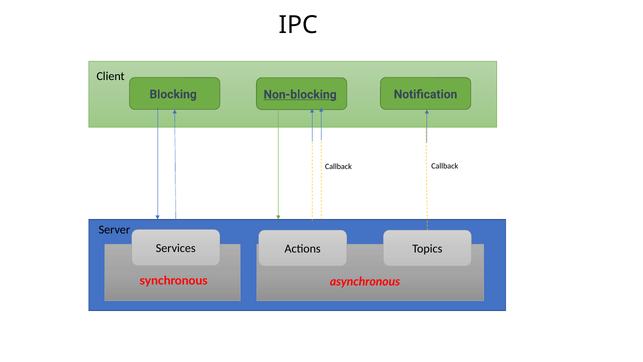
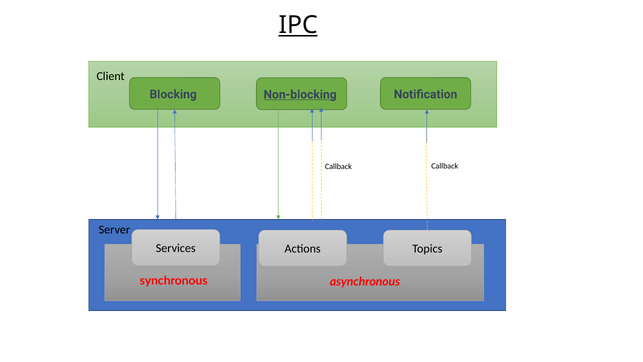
IPC underline: none -> present
